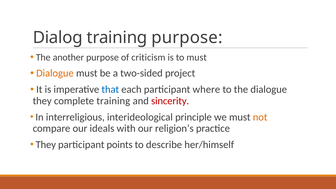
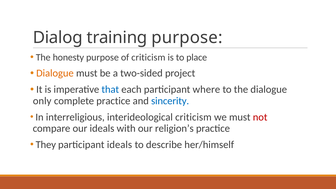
another: another -> honesty
to must: must -> place
they at (42, 101): they -> only
complete training: training -> practice
sincerity colour: red -> blue
interideological principle: principle -> criticism
not colour: orange -> red
participant points: points -> ideals
